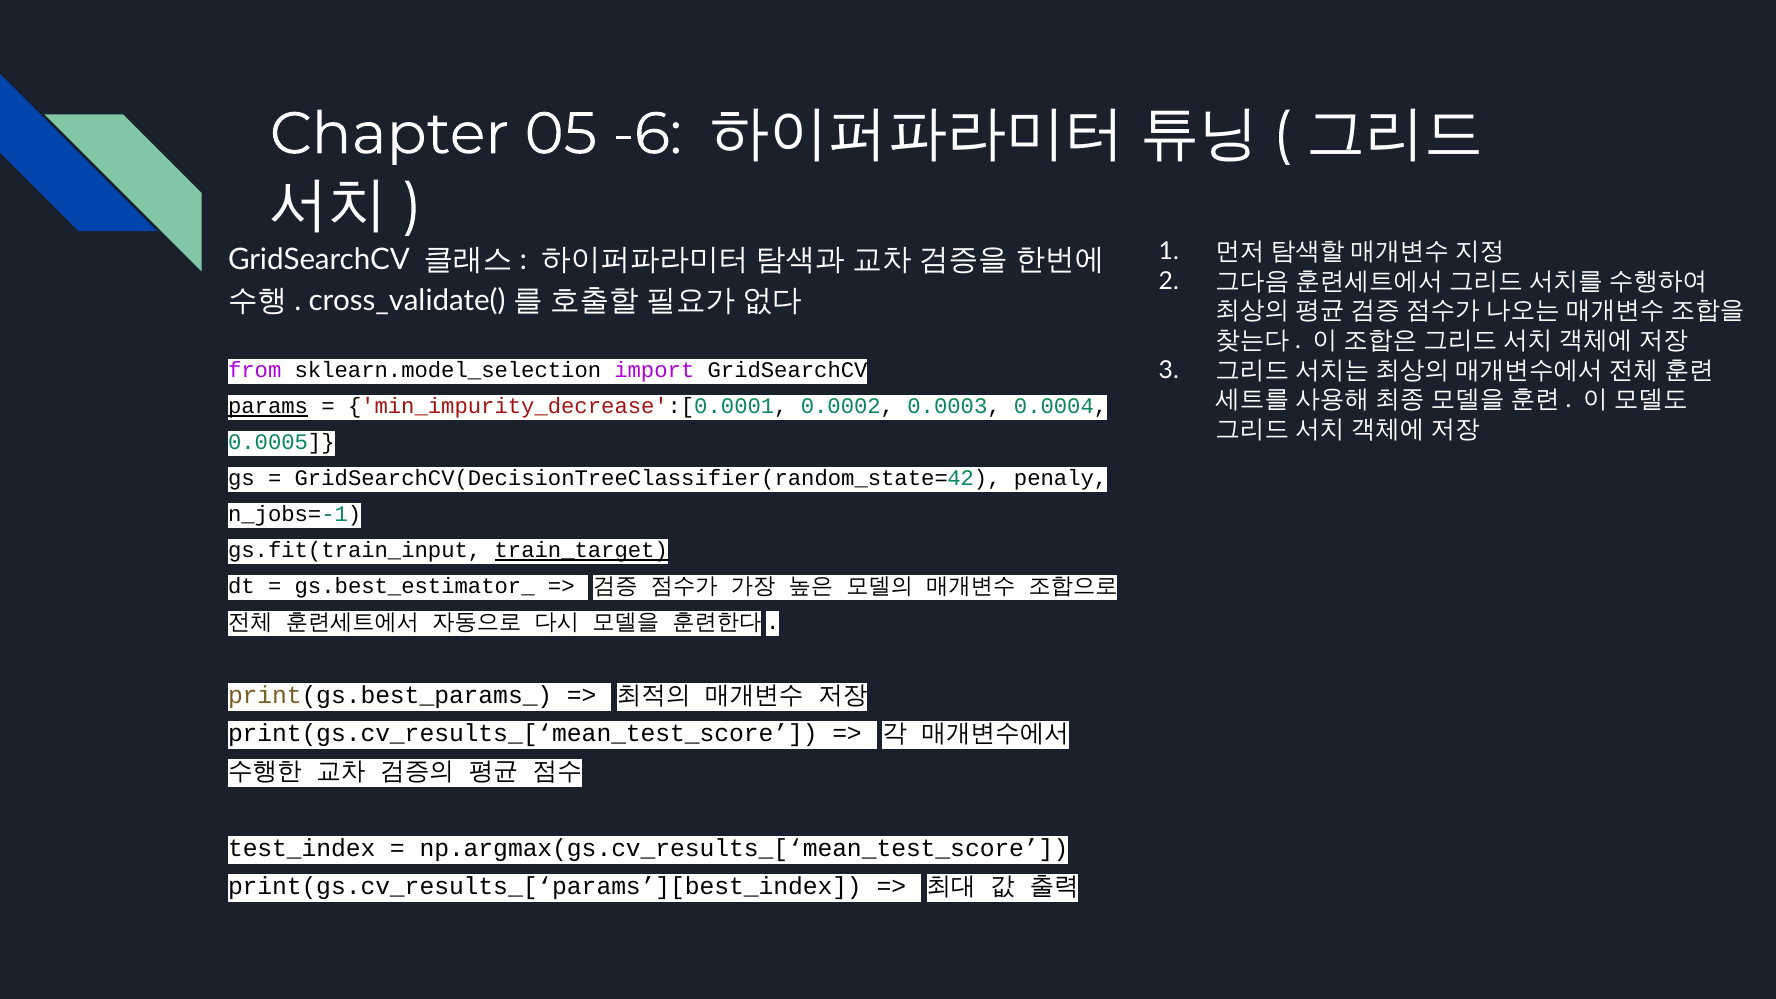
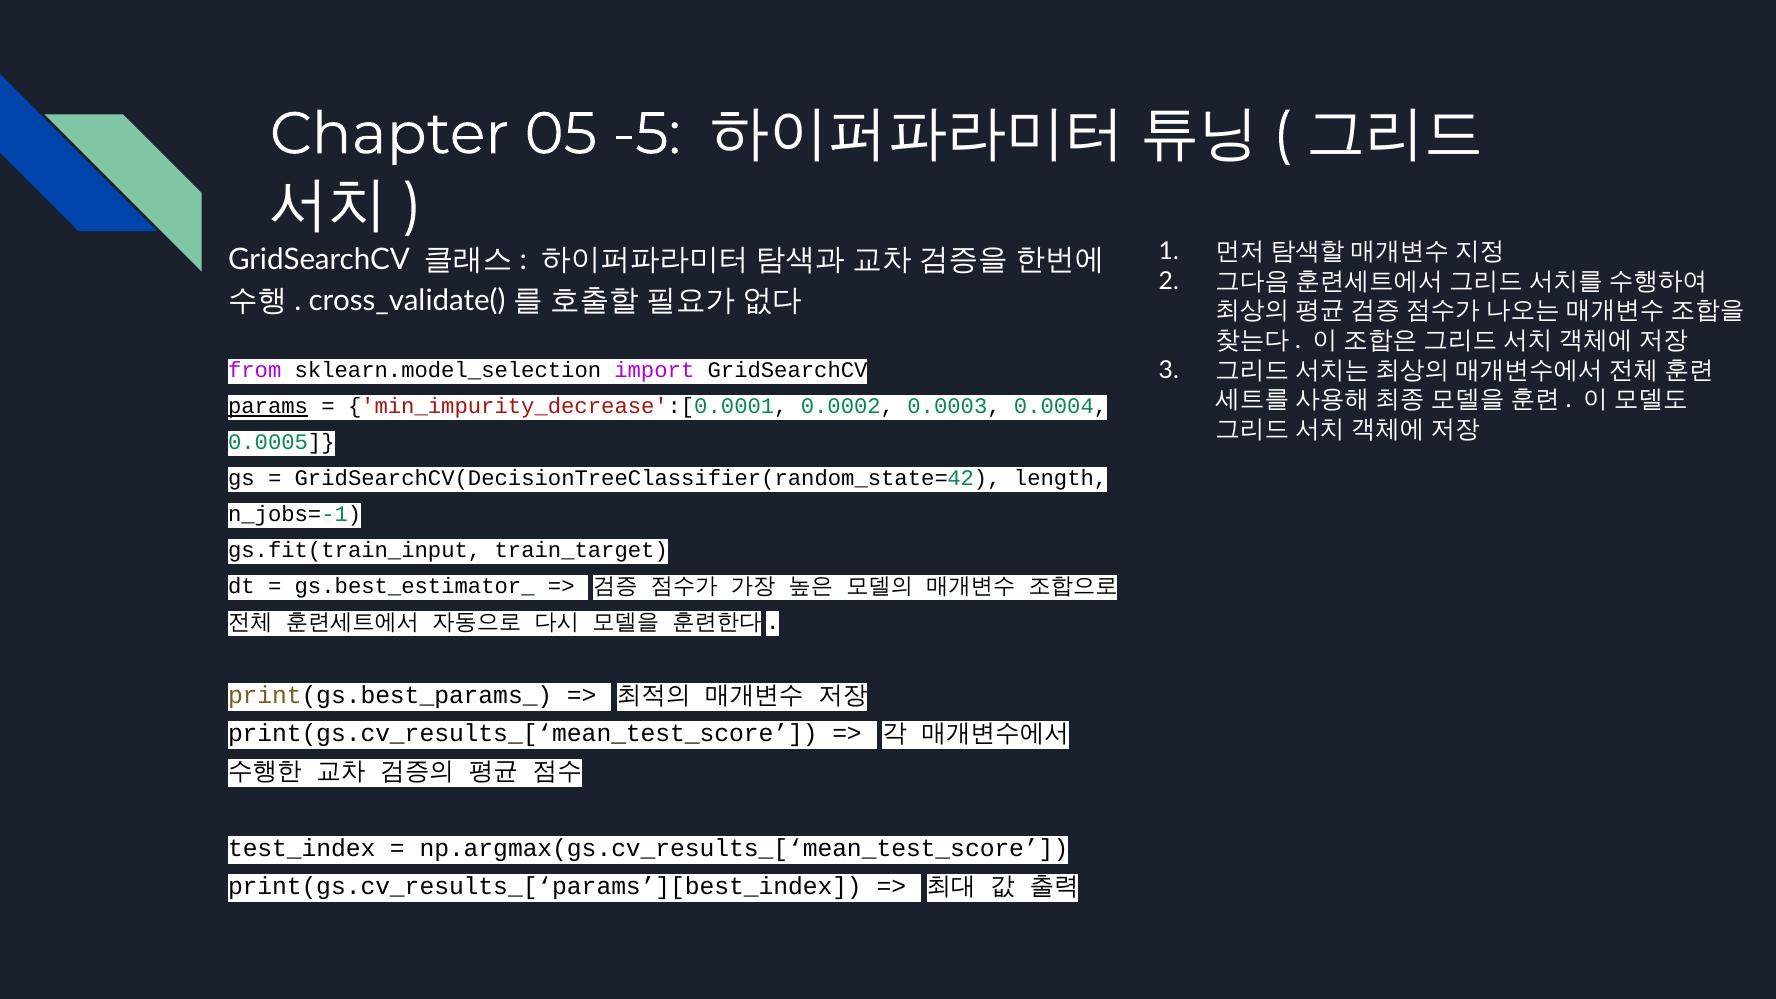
-6: -6 -> -5
penaly: penaly -> length
train_target underline: present -> none
